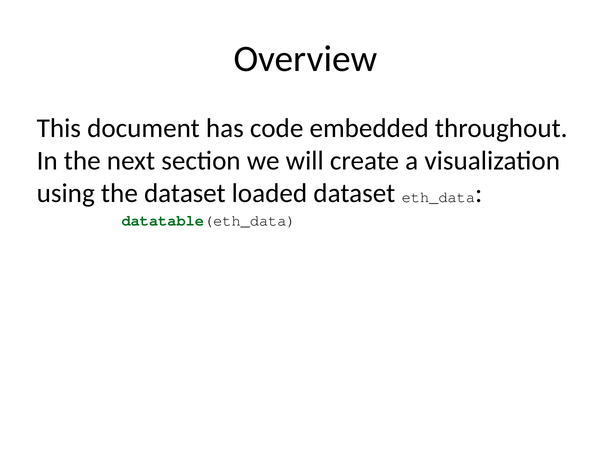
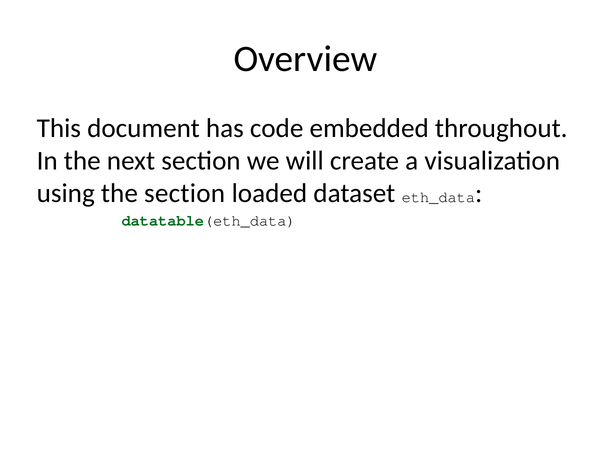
the dataset: dataset -> section
